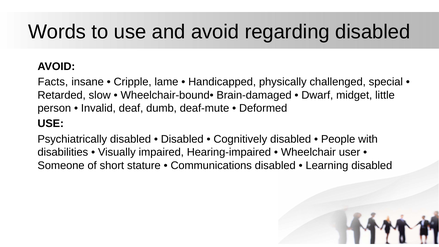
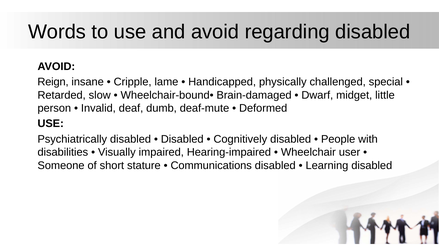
Facts: Facts -> Reign
